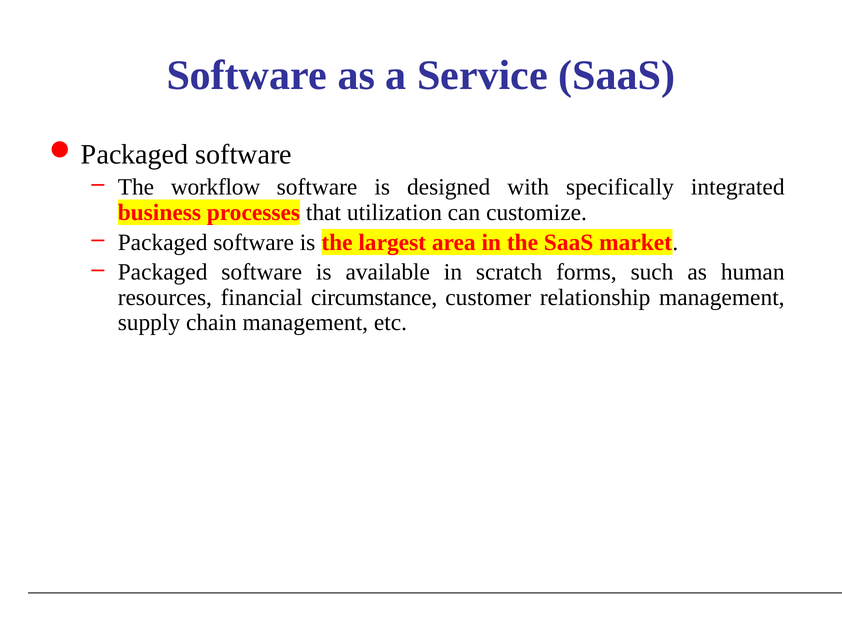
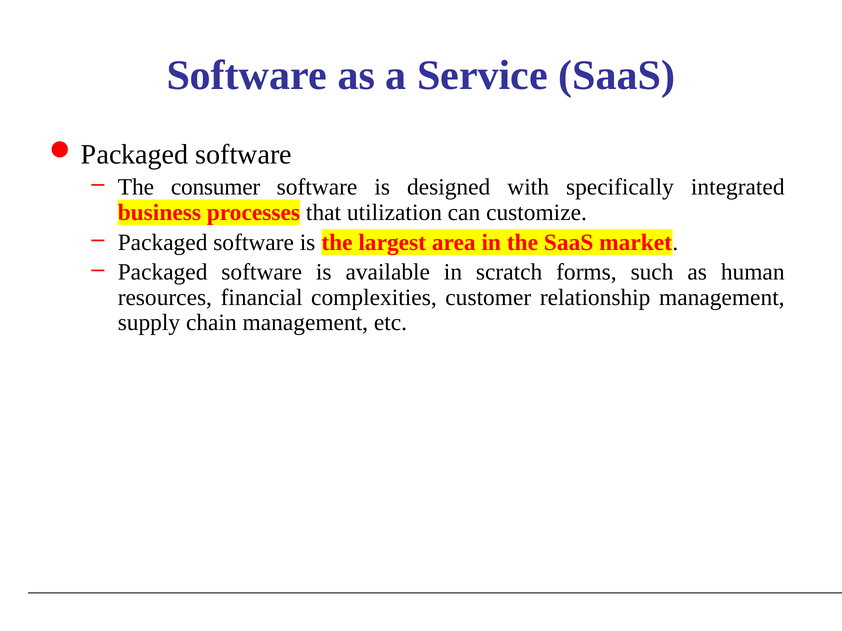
workflow: workflow -> consumer
circumstance: circumstance -> complexities
